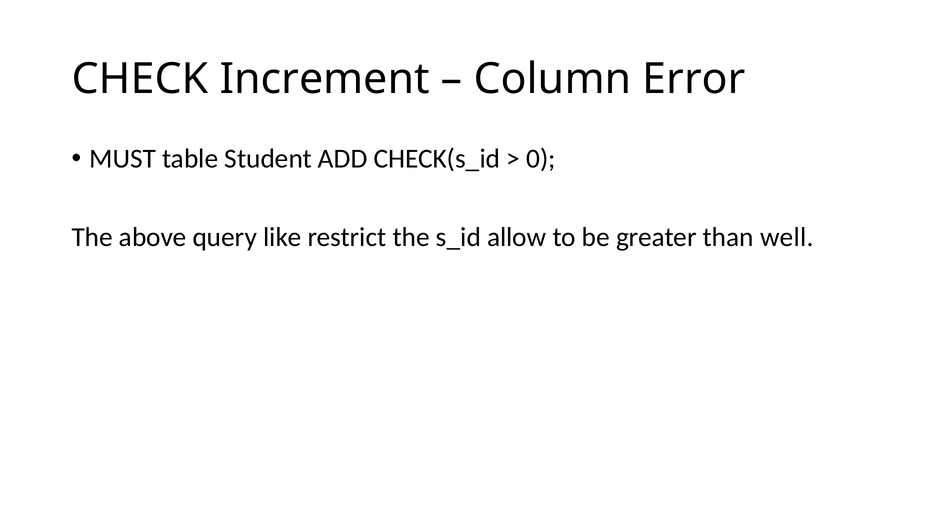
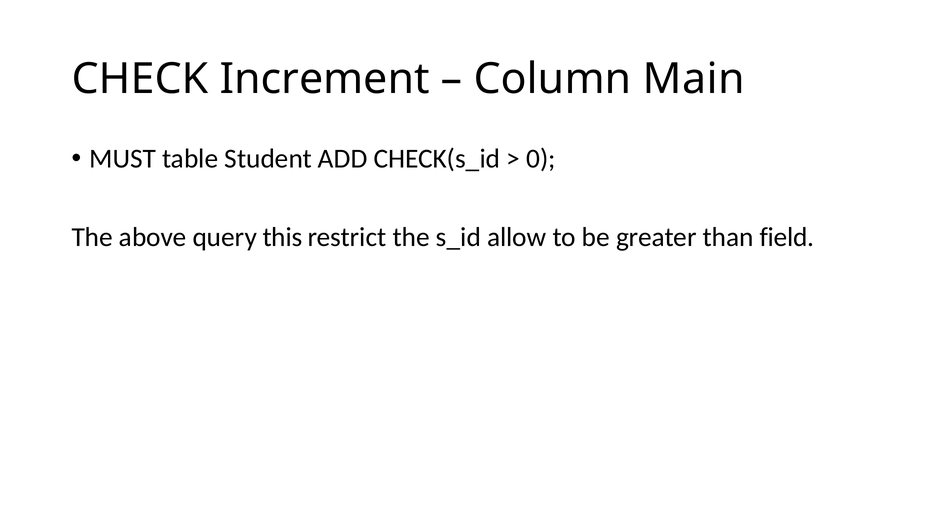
Error: Error -> Main
like: like -> this
well: well -> field
